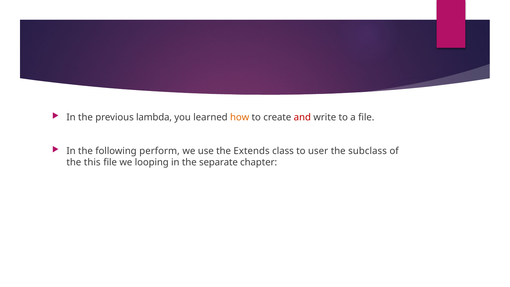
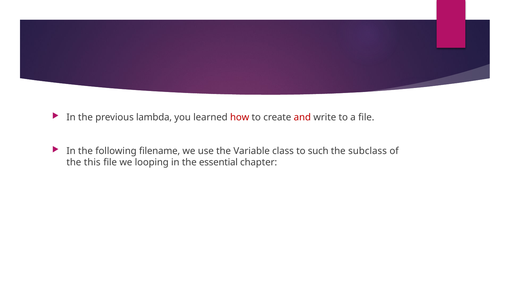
how colour: orange -> red
perform: perform -> filename
Extends: Extends -> Variable
user: user -> such
separate: separate -> essential
